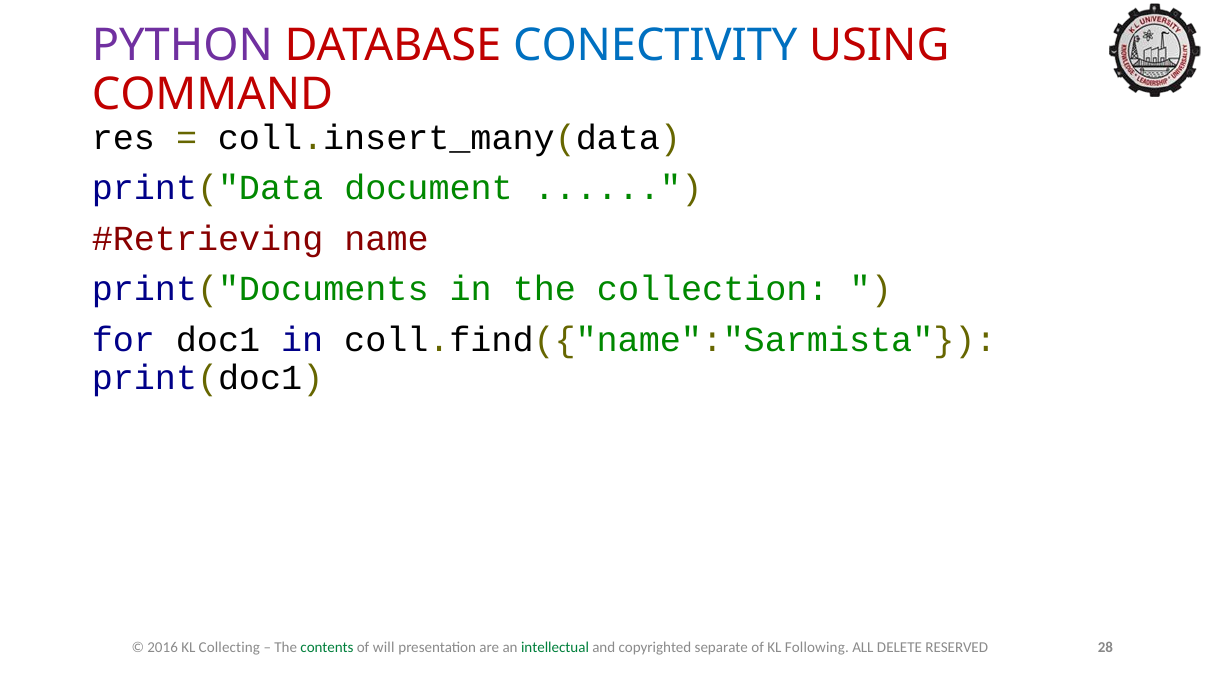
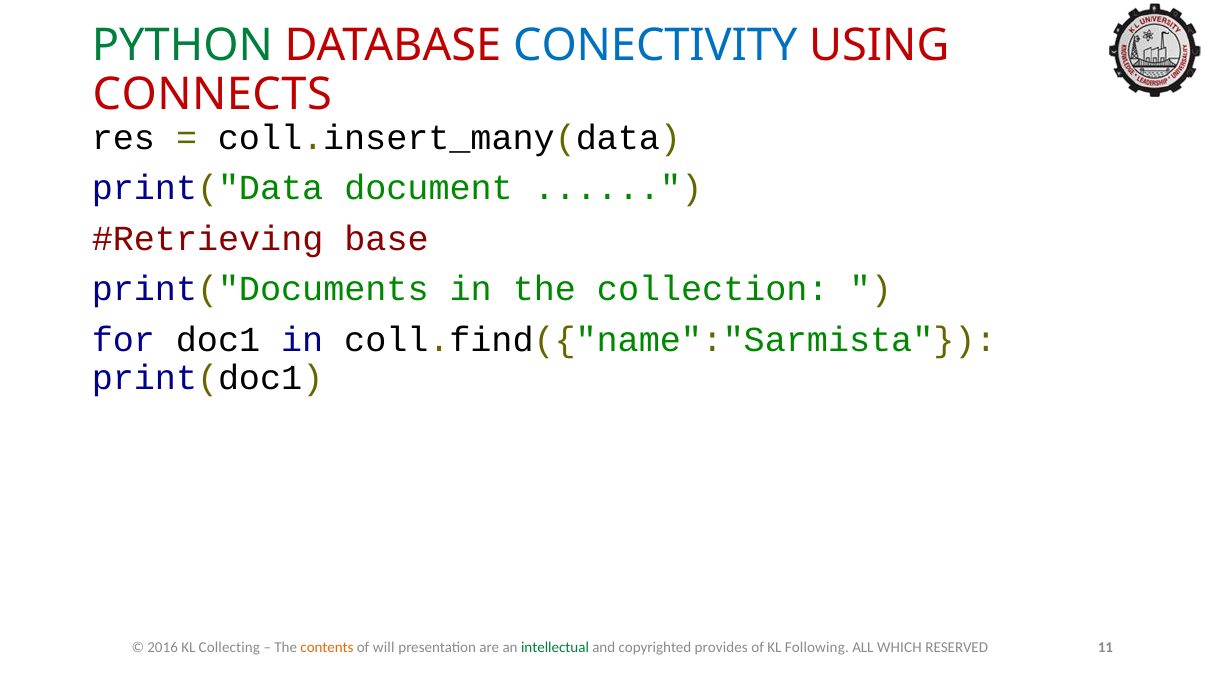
PYTHON colour: purple -> green
COMMAND: COMMAND -> CONNECTS
name: name -> base
contents colour: green -> orange
separate: separate -> provides
DELETE: DELETE -> WHICH
28: 28 -> 11
